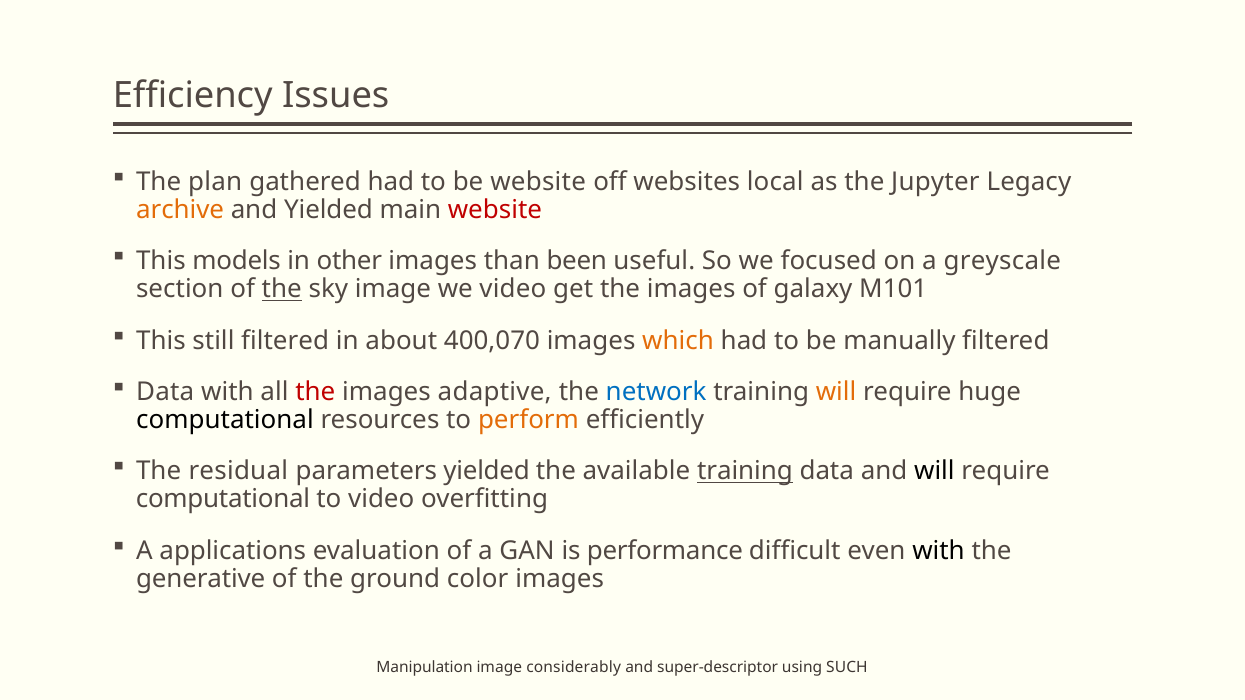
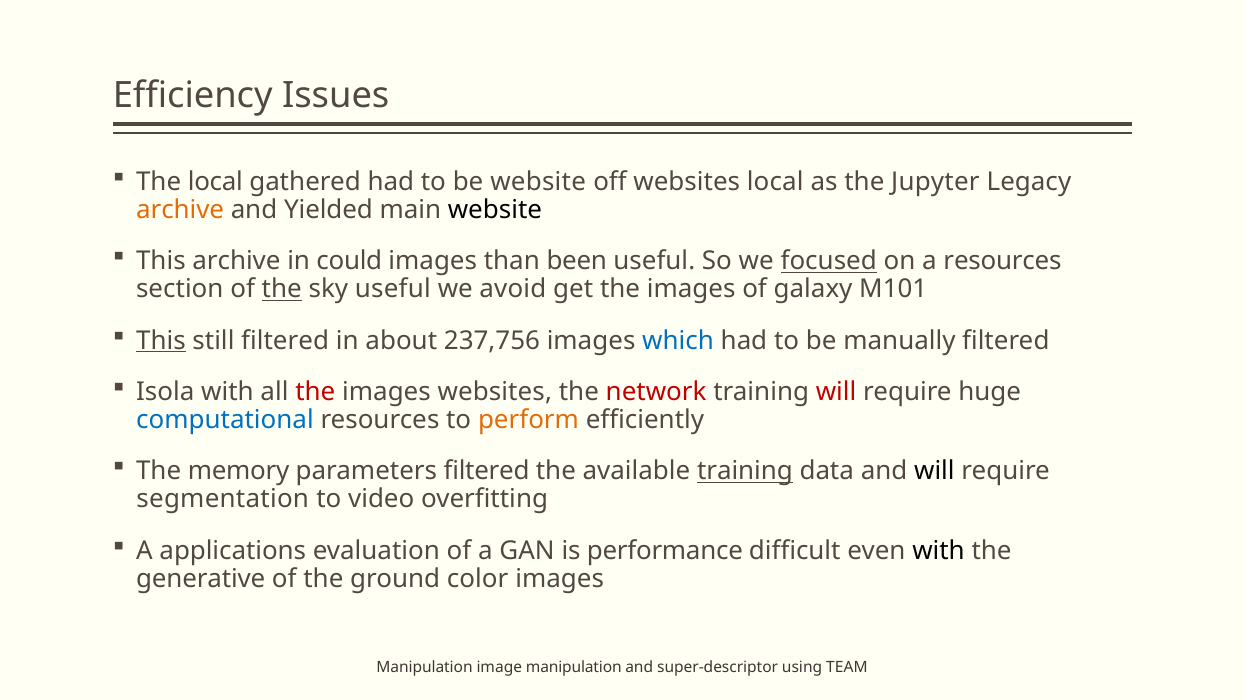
The plan: plan -> local
website at (495, 210) colour: red -> black
This models: models -> archive
other: other -> could
focused underline: none -> present
a greyscale: greyscale -> resources
sky image: image -> useful
we video: video -> avoid
This at (161, 341) underline: none -> present
400,070: 400,070 -> 237,756
which colour: orange -> blue
Data at (165, 392): Data -> Isola
images adaptive: adaptive -> websites
network colour: blue -> red
will at (836, 392) colour: orange -> red
computational at (225, 420) colour: black -> blue
residual: residual -> memory
parameters yielded: yielded -> filtered
computational at (223, 499): computational -> segmentation
image considerably: considerably -> manipulation
SUCH: SUCH -> TEAM
